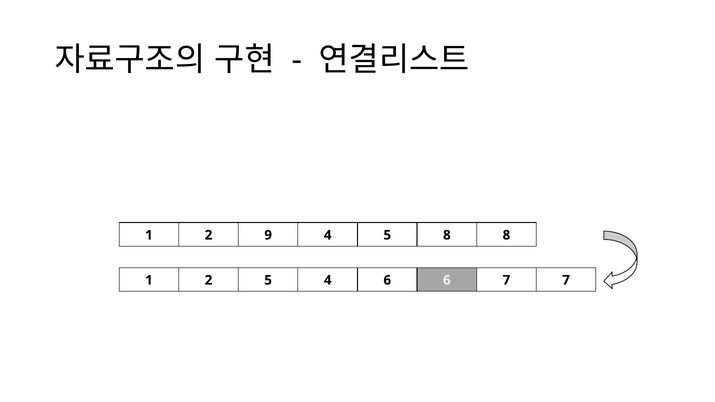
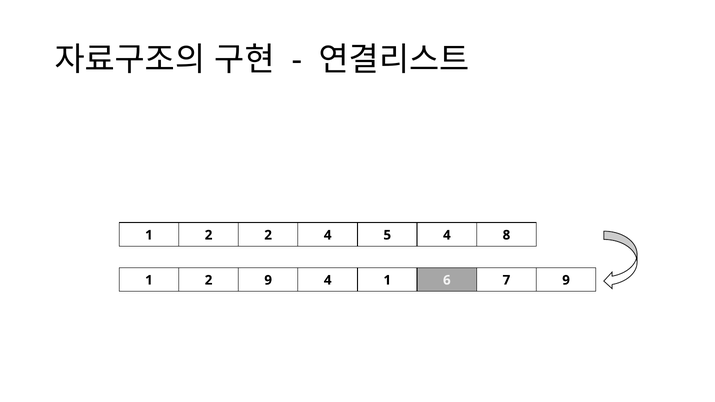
2 9: 9 -> 2
5 8: 8 -> 4
2 5: 5 -> 9
4 6: 6 -> 1
7 7: 7 -> 9
